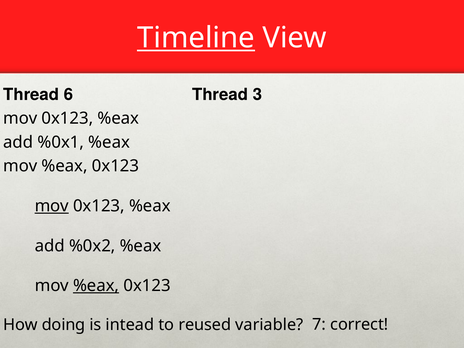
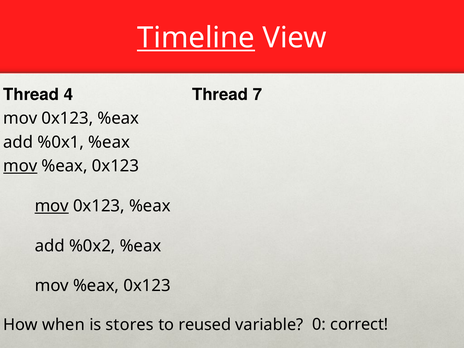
6: 6 -> 4
3: 3 -> 7
mov at (20, 166) underline: none -> present
%eax at (96, 286) underline: present -> none
doing: doing -> when
intead: intead -> stores
7: 7 -> 0
